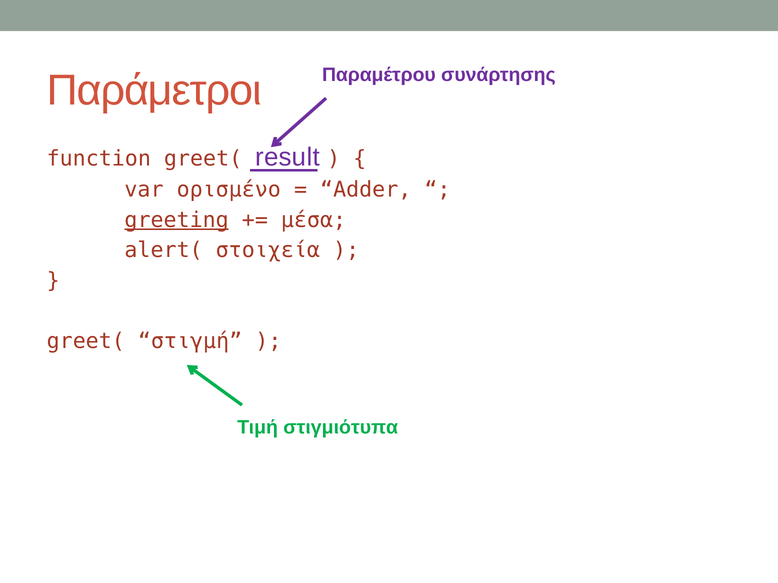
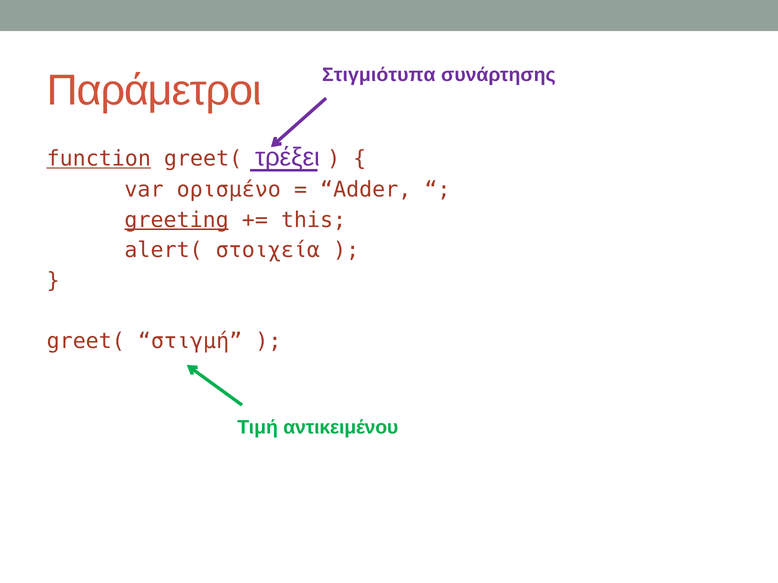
Παραμέτρου: Παραμέτρου -> Στιγμιότυπα
function underline: none -> present
result: result -> τρέξει
μέσα: μέσα -> this
στιγμιότυπα: στιγμιότυπα -> αντικειμένου
